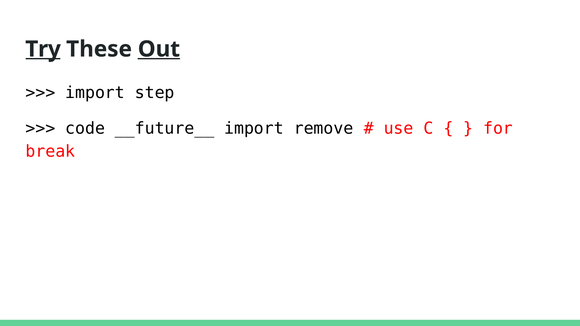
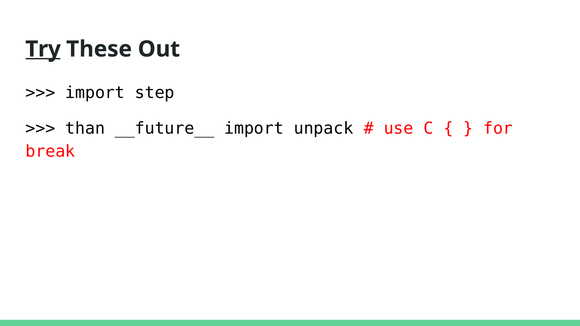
Out underline: present -> none
code: code -> than
remove: remove -> unpack
